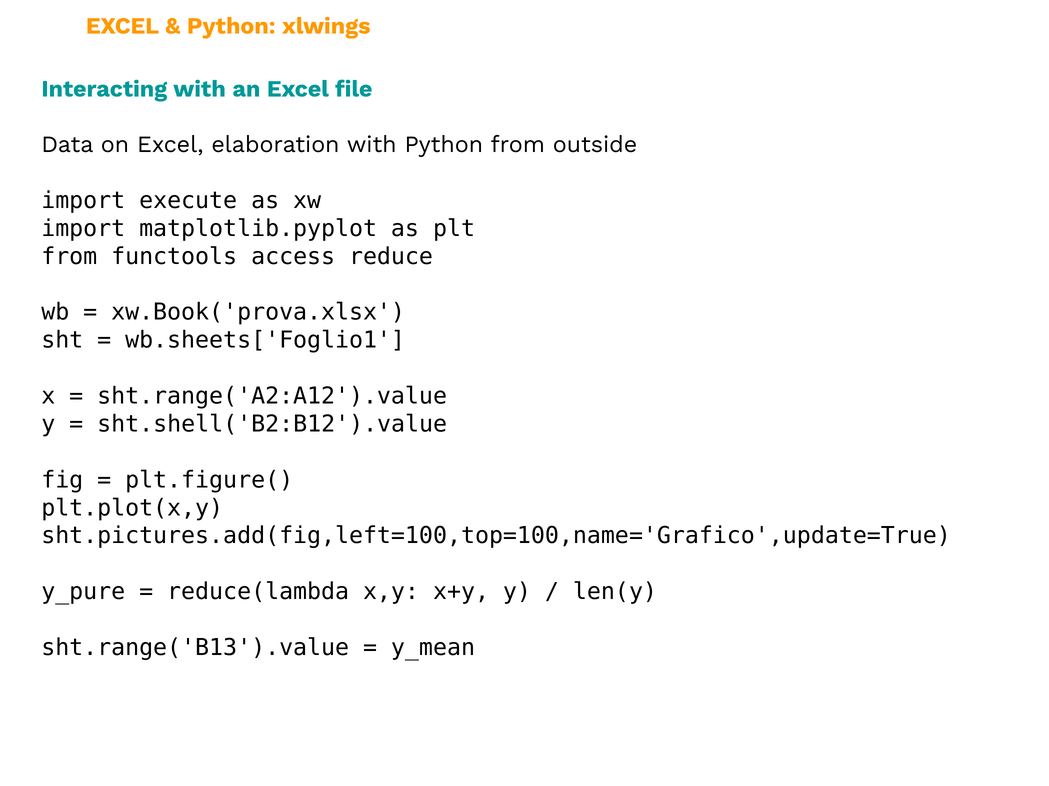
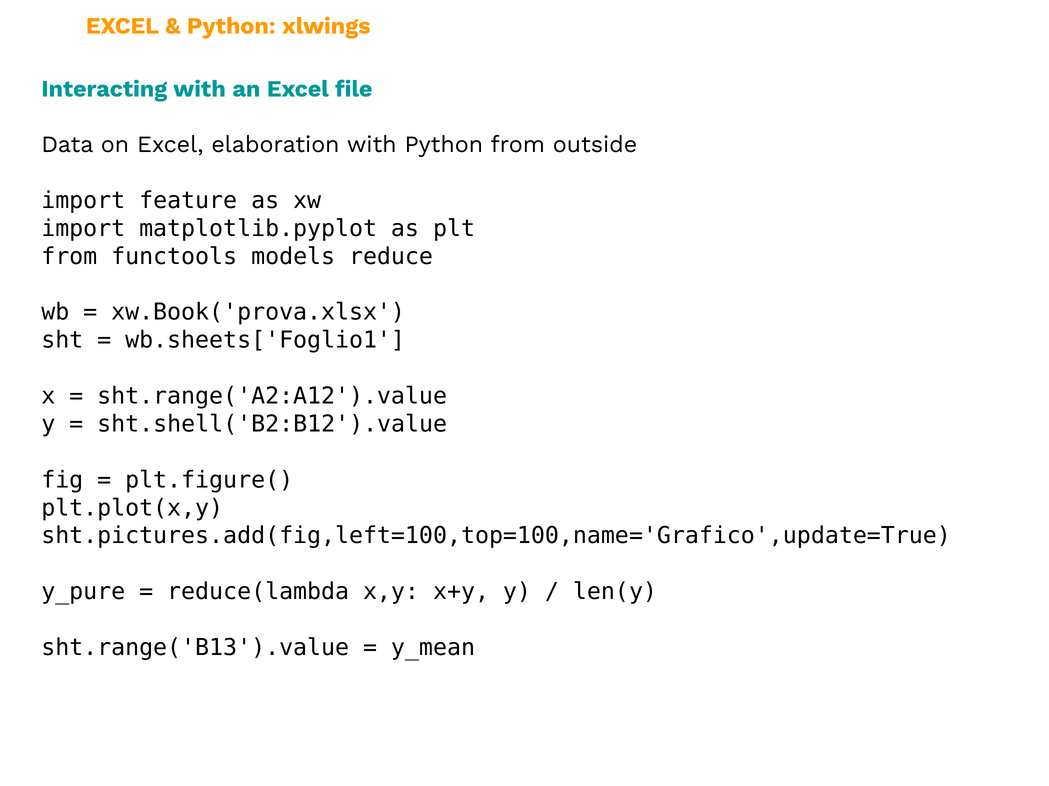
execute: execute -> feature
access: access -> models
